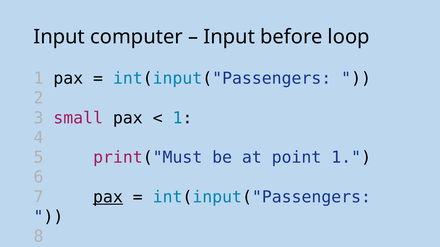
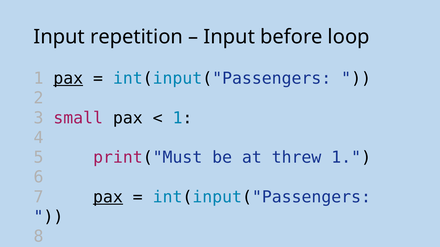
computer: computer -> repetition
pax at (68, 79) underline: none -> present
point: point -> threw
